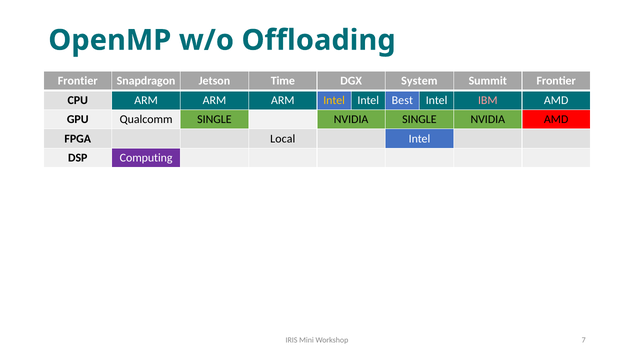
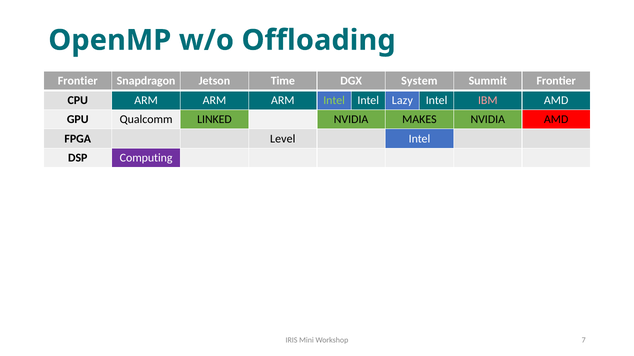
Intel at (334, 100) colour: yellow -> light green
Best: Best -> Lazy
Qualcomm SINGLE: SINGLE -> LINKED
NVIDIA SINGLE: SINGLE -> MAKES
Local: Local -> Level
